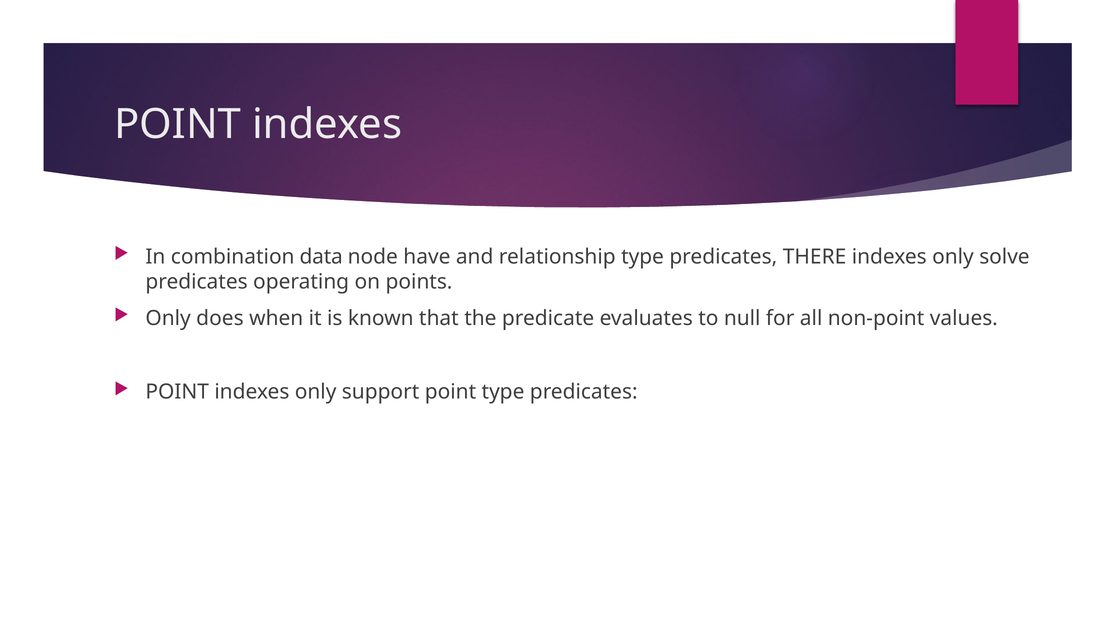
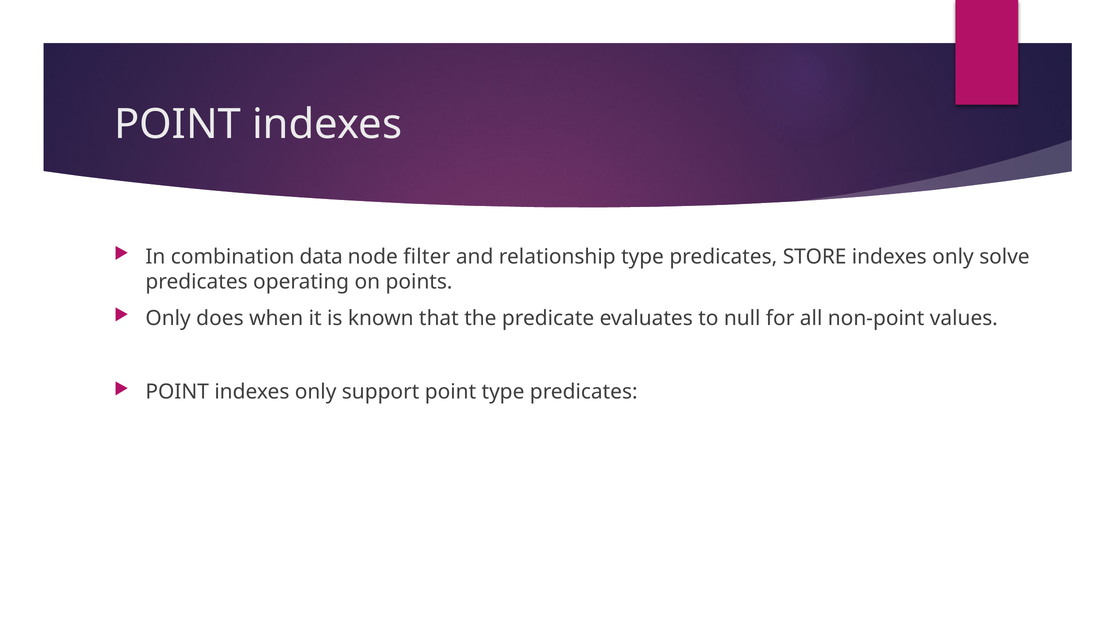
have: have -> filter
THERE: THERE -> STORE
